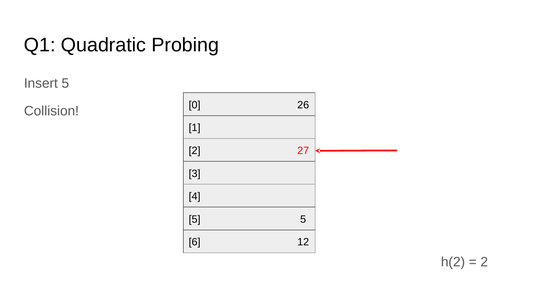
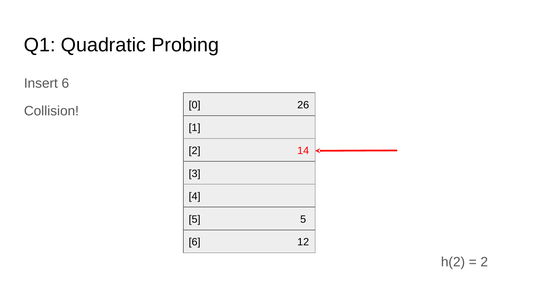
Insert 5: 5 -> 6
27: 27 -> 14
